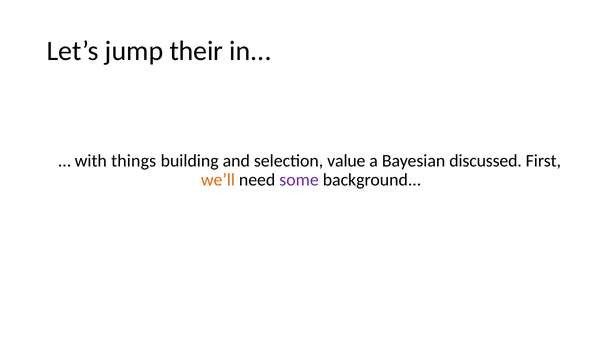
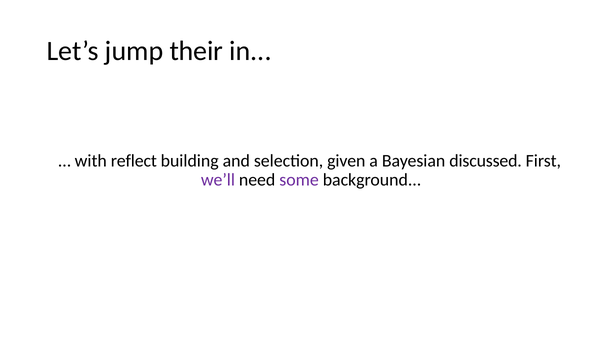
things: things -> reflect
value: value -> given
we’ll colour: orange -> purple
